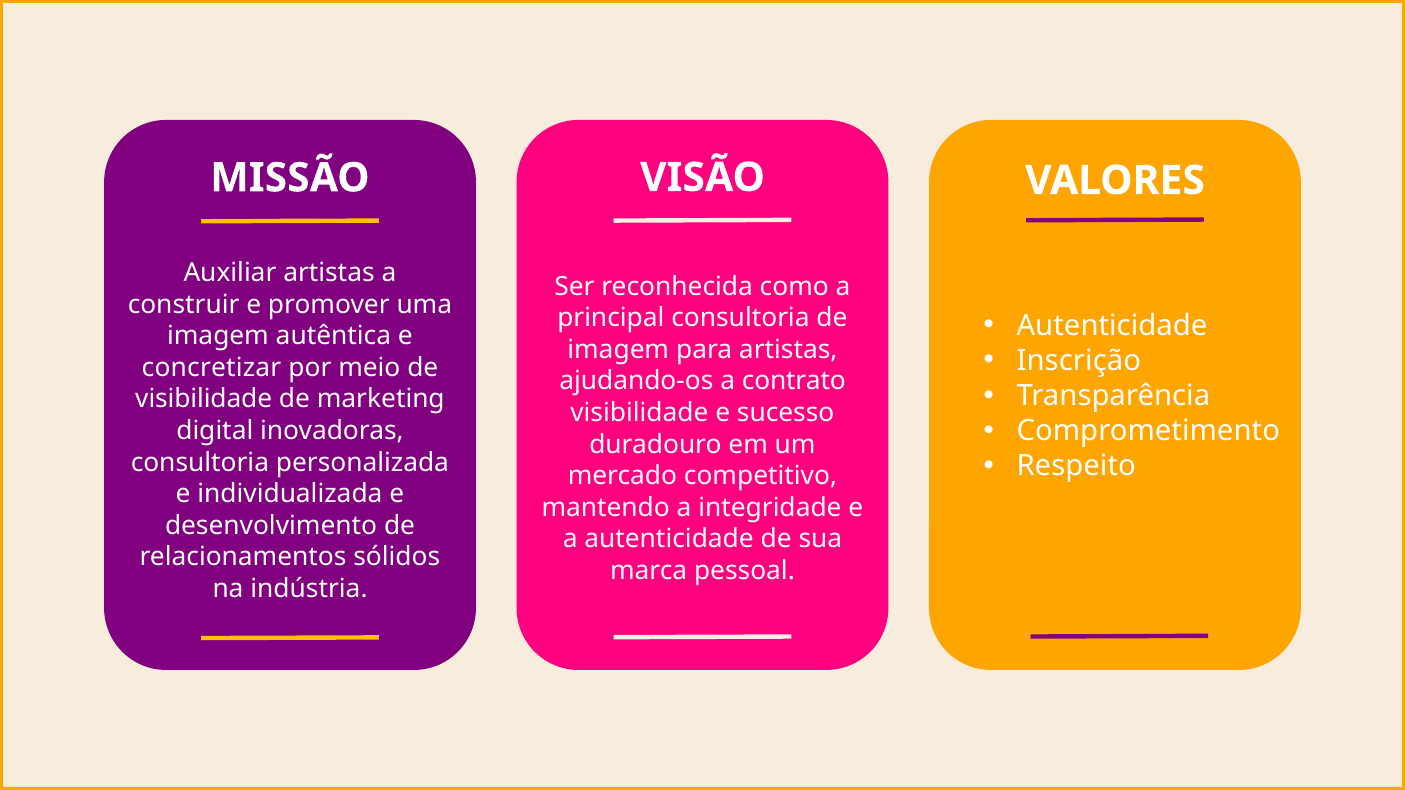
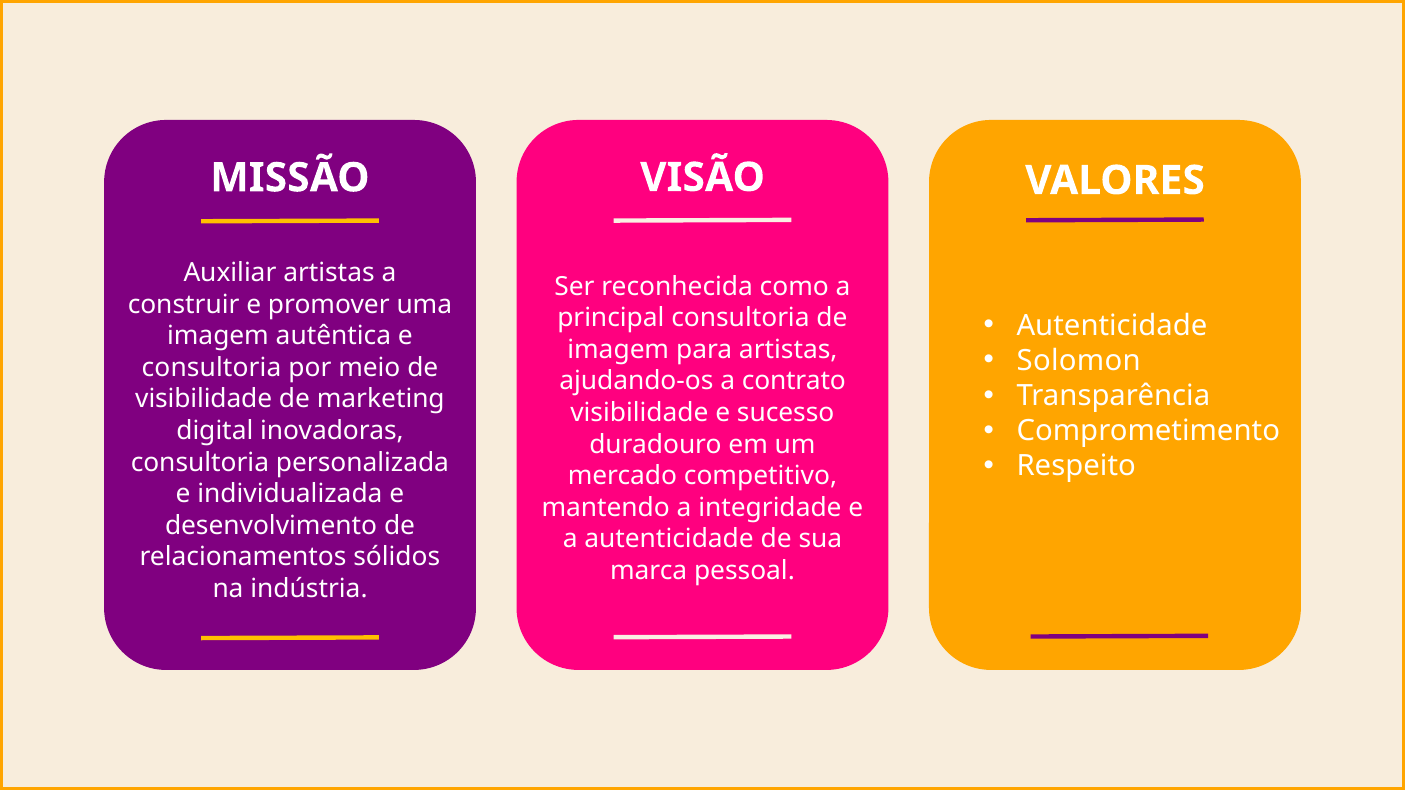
Inscrição: Inscrição -> Solomon
concretizar at (211, 368): concretizar -> consultoria
